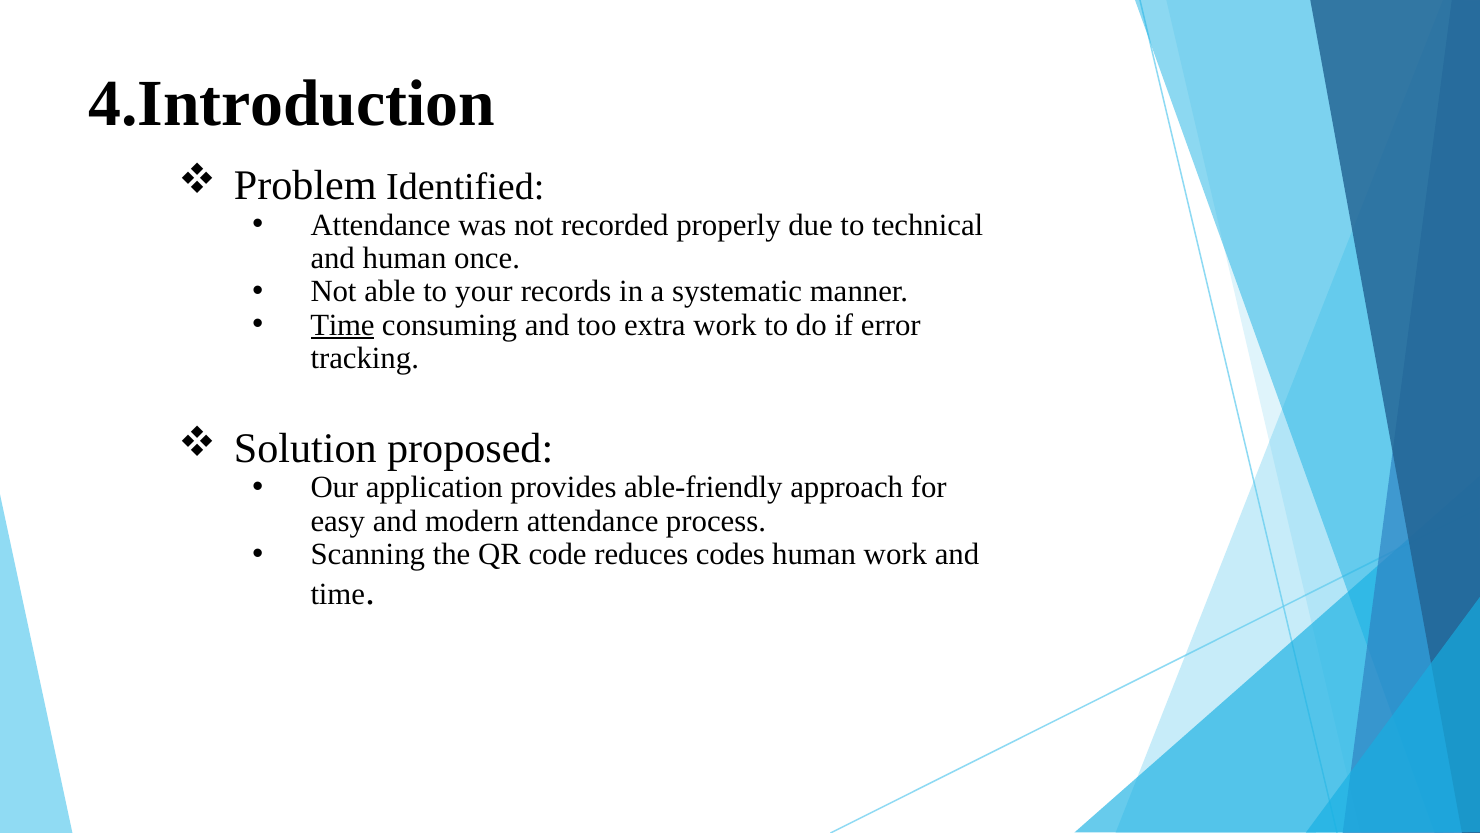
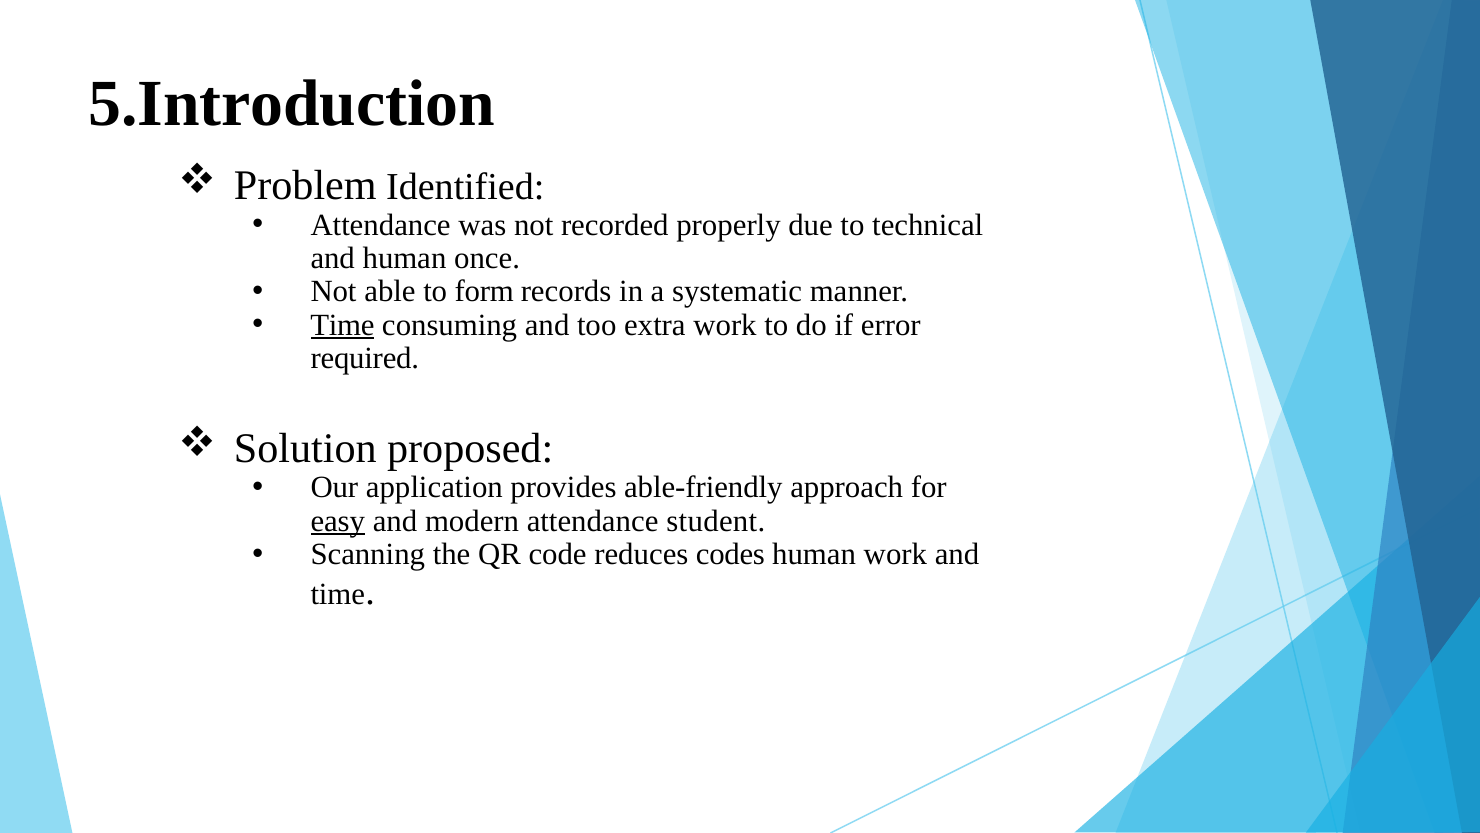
4.Introduction: 4.Introduction -> 5.Introduction
your: your -> form
tracking: tracking -> required
easy underline: none -> present
process: process -> student
